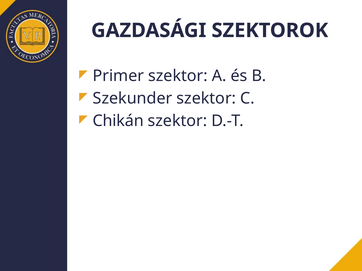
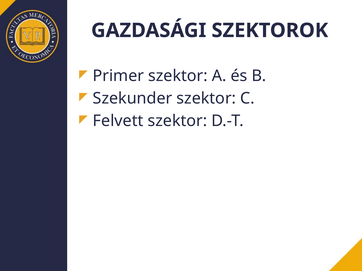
Chikán: Chikán -> Felvett
